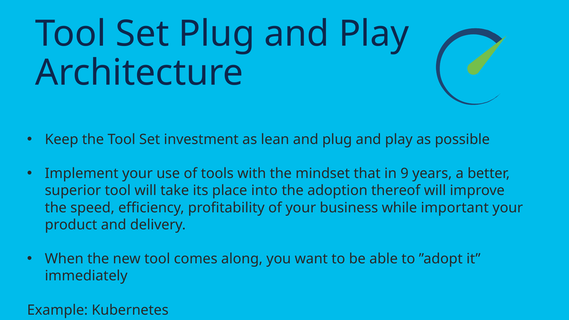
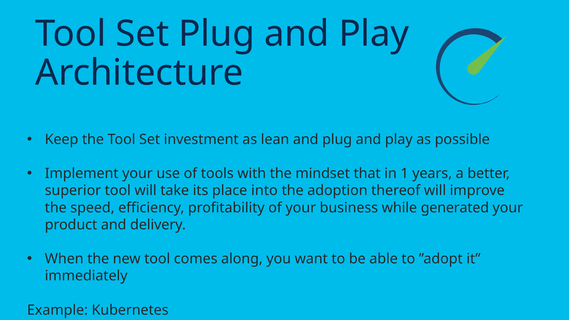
9: 9 -> 1
important: important -> generated
